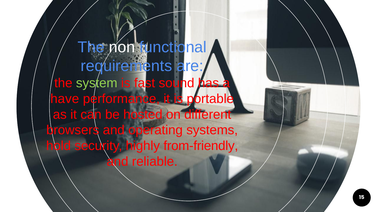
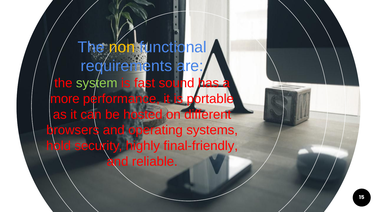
non colour: white -> yellow
have: have -> more
from-friendly: from-friendly -> final-friendly
